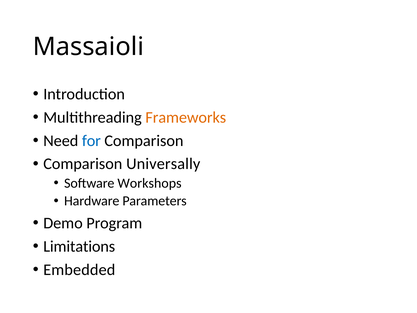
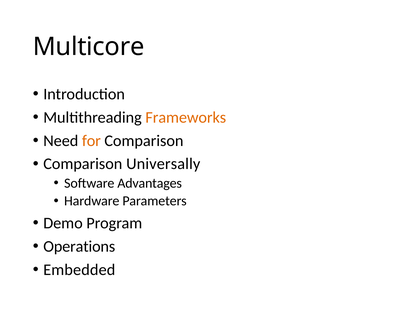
Massaioli: Massaioli -> Multicore
for colour: blue -> orange
Workshops: Workshops -> Advantages
Limitations: Limitations -> Operations
